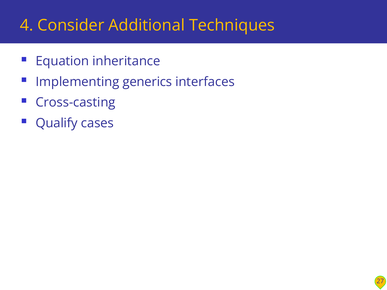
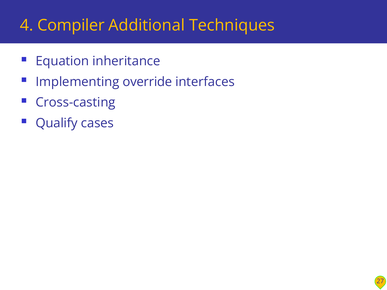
Consider: Consider -> Compiler
generics: generics -> override
